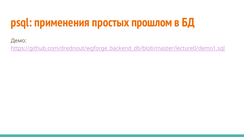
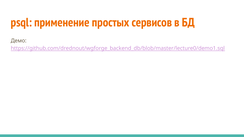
применения: применения -> применение
прошлом: прошлом -> сервисов
